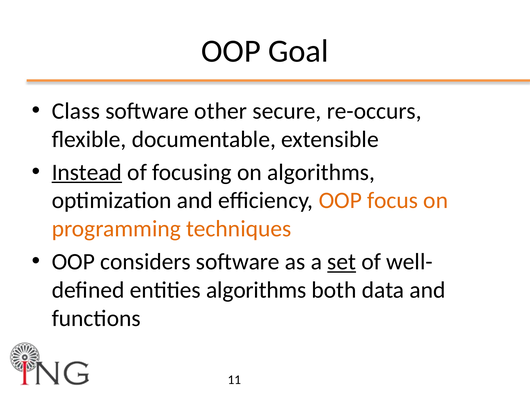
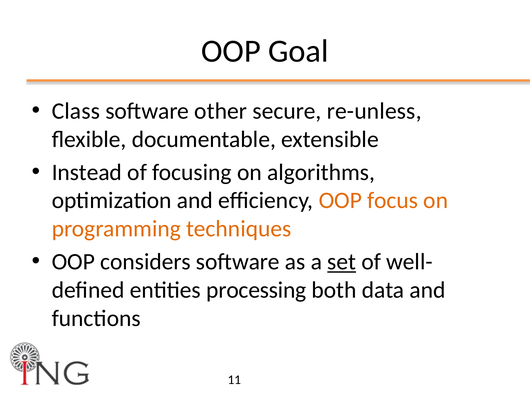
re-occurs: re-occurs -> re-unless
Instead underline: present -> none
entities algorithms: algorithms -> processing
